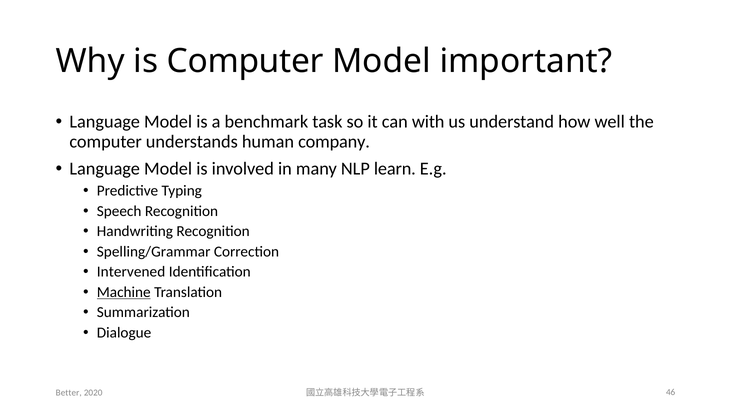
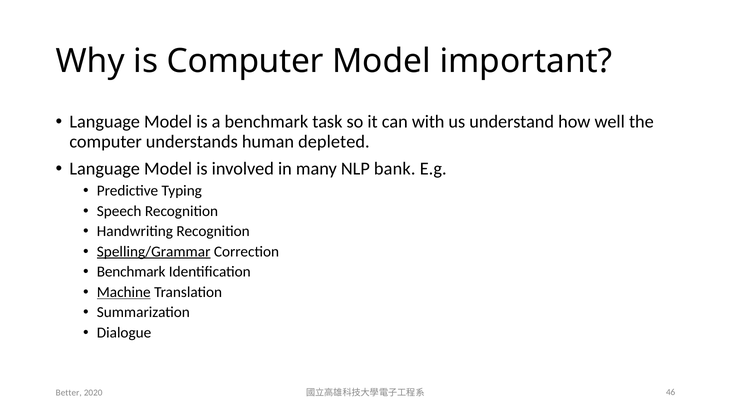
company: company -> depleted
learn: learn -> bank
Spelling/Grammar underline: none -> present
Intervened at (131, 272): Intervened -> Benchmark
